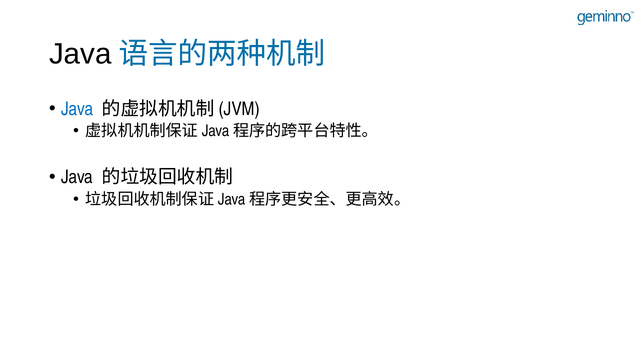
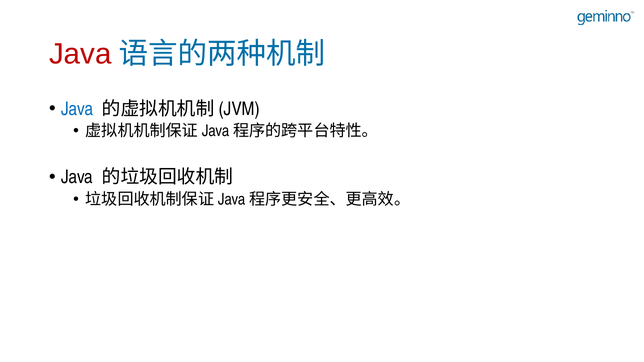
Java at (80, 54) colour: black -> red
